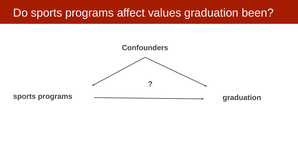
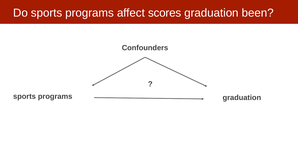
values: values -> scores
